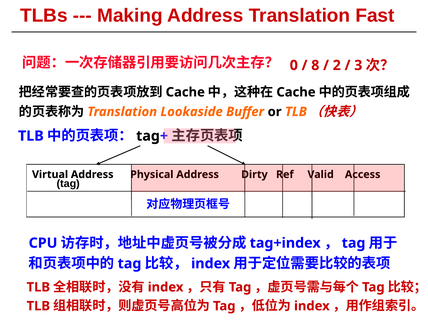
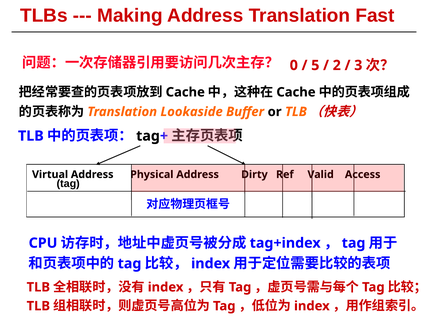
8: 8 -> 5
